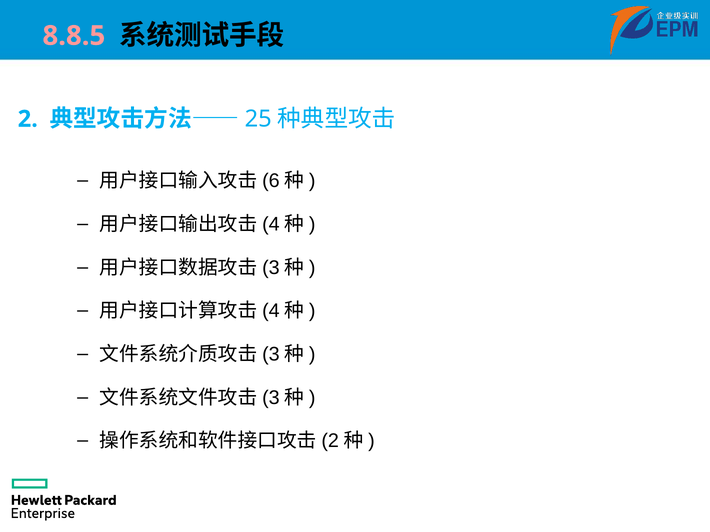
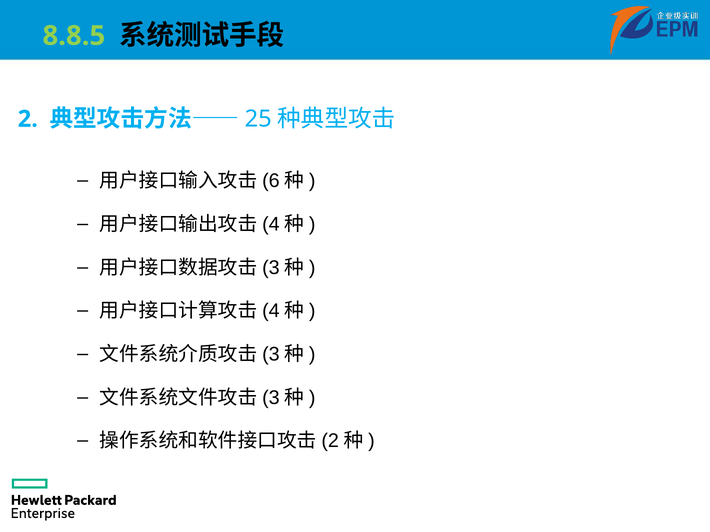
8.8.5 colour: pink -> light green
